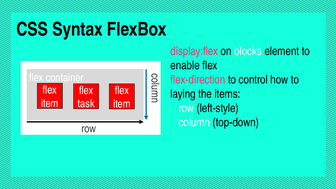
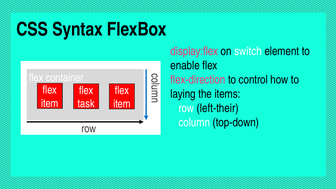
blocks: blocks -> switch
left-style: left-style -> left-their
